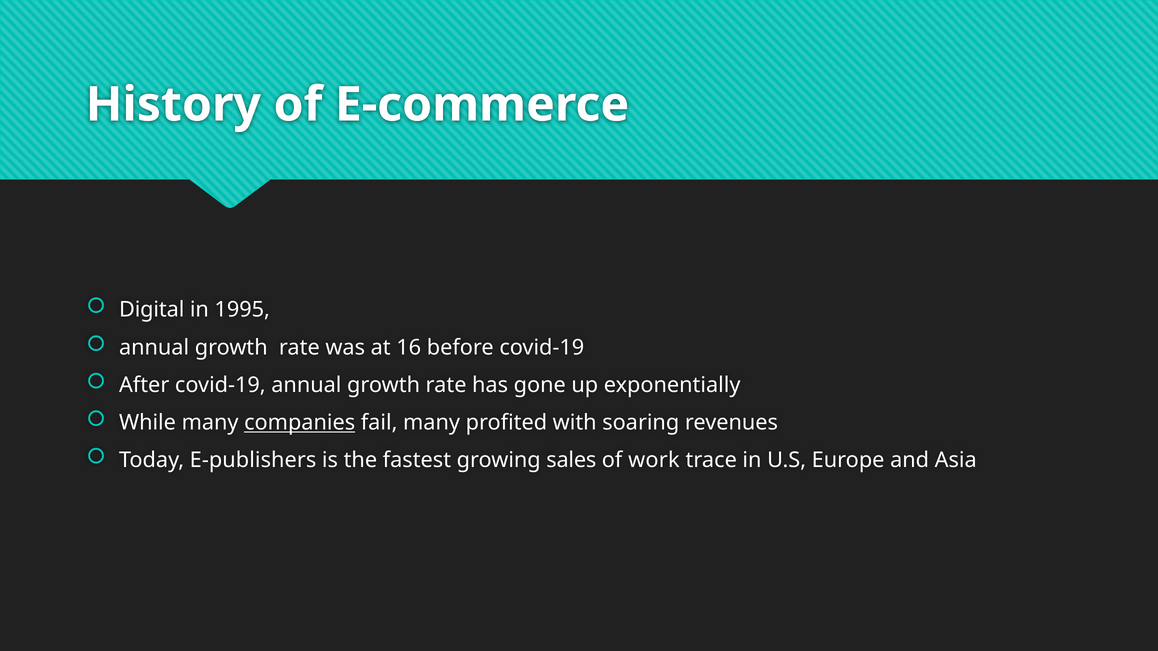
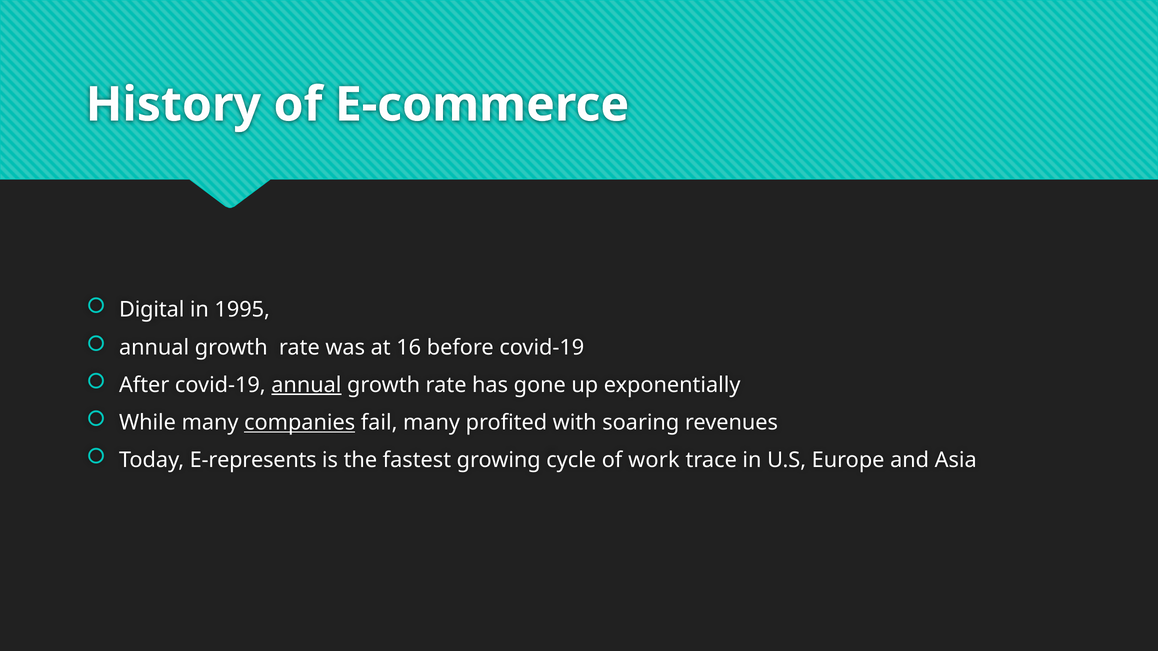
annual at (306, 385) underline: none -> present
E-publishers: E-publishers -> E-represents
sales: sales -> cycle
